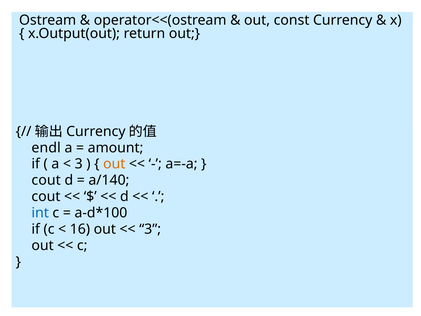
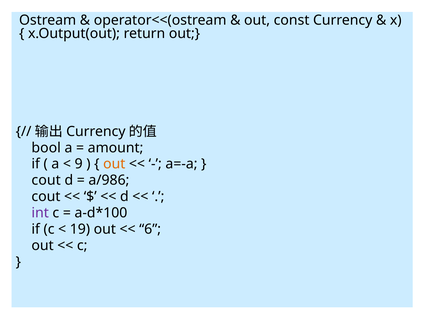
endl: endl -> bool
3 at (79, 164): 3 -> 9
a/140: a/140 -> a/986
int colour: blue -> purple
16: 16 -> 19
3 at (150, 229): 3 -> 6
